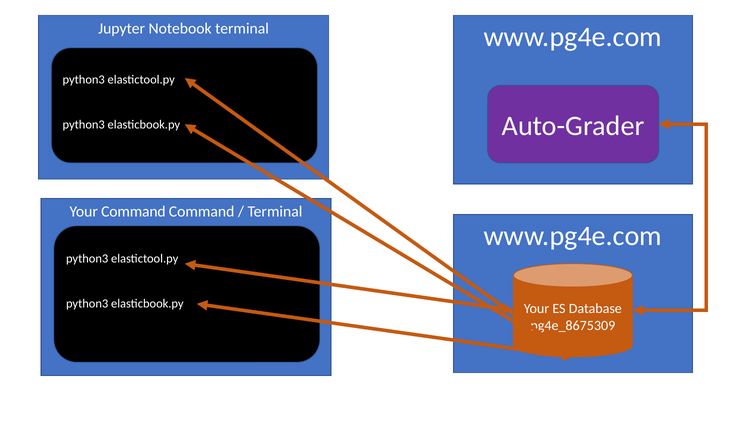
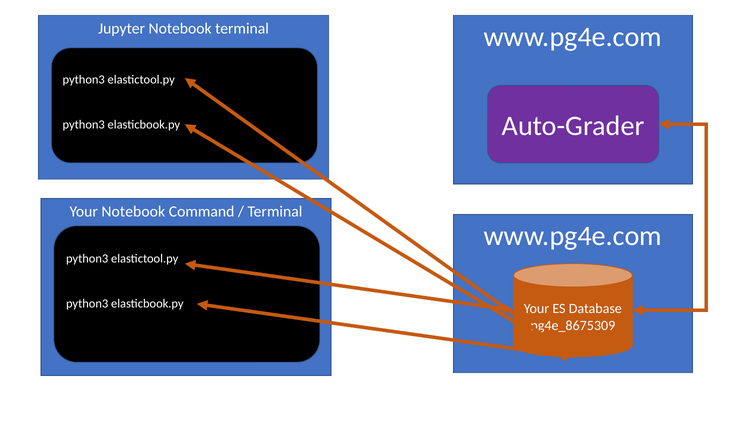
Your Command: Command -> Notebook
